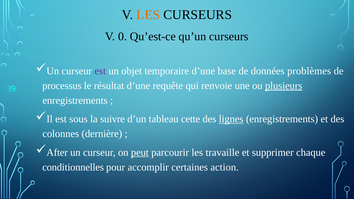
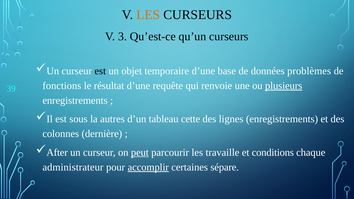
0: 0 -> 3
est at (100, 71) colour: purple -> black
processus: processus -> fonctions
suivre: suivre -> autres
lignes underline: present -> none
supprimer: supprimer -> conditions
conditionnelles: conditionnelles -> administrateur
accomplir underline: none -> present
action: action -> sépare
